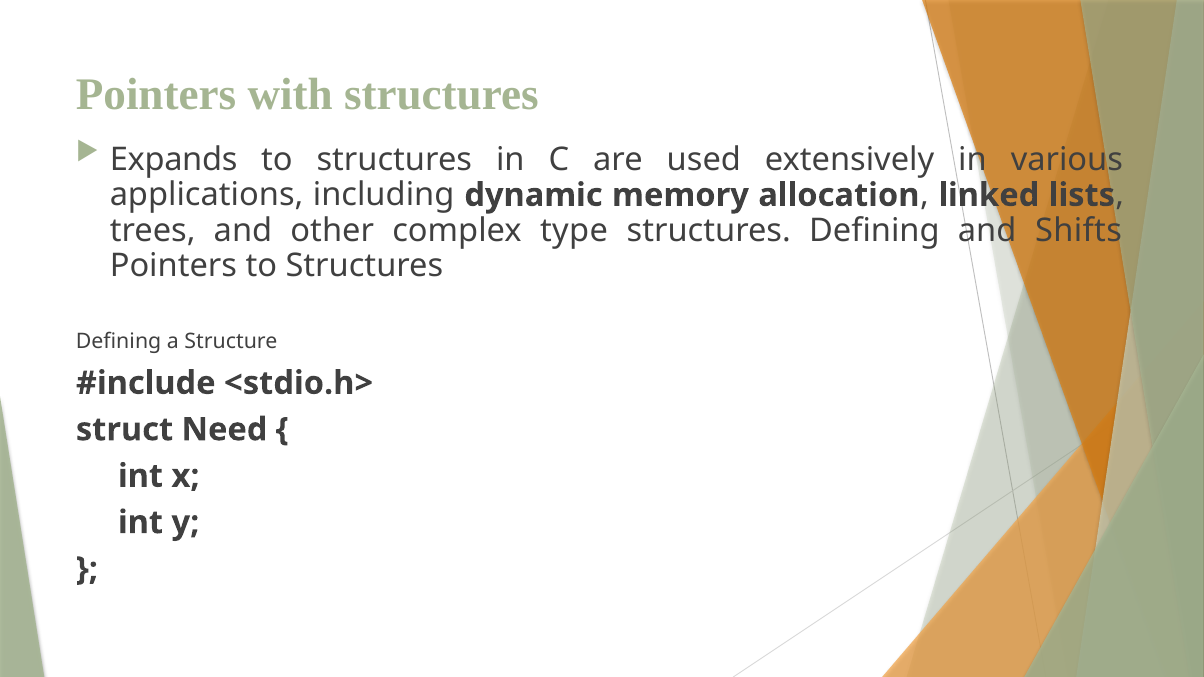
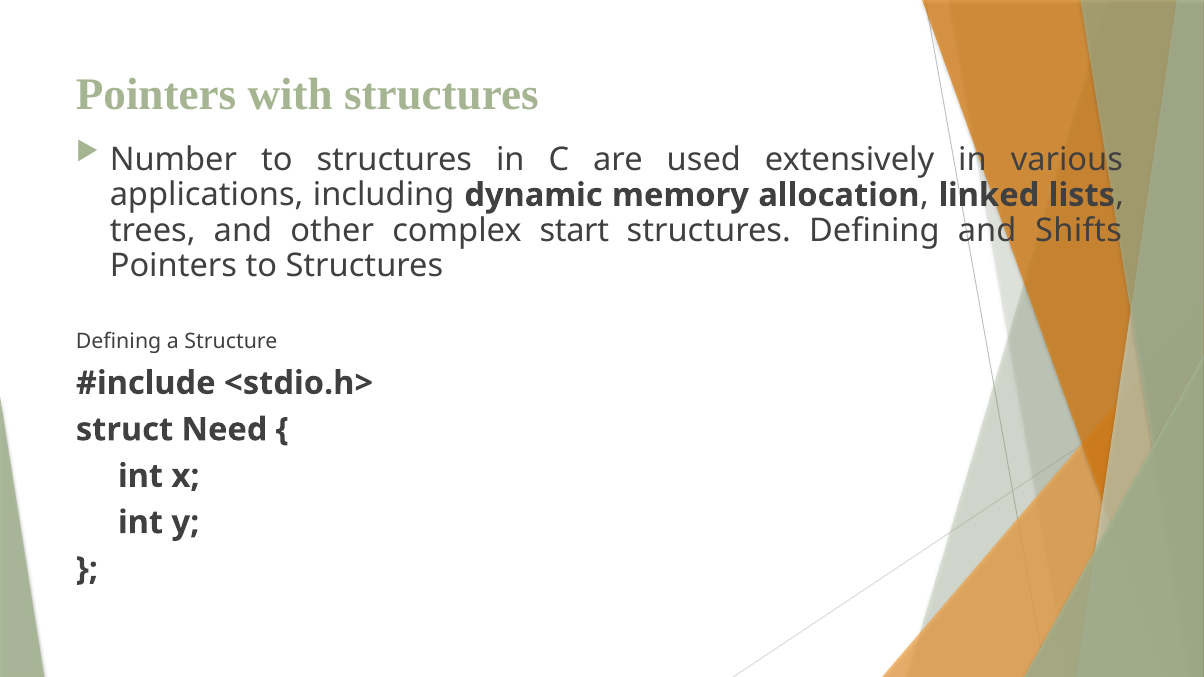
Expands: Expands -> Number
type: type -> start
